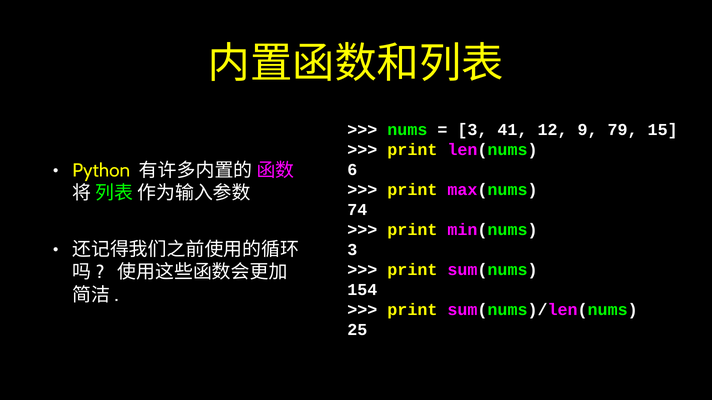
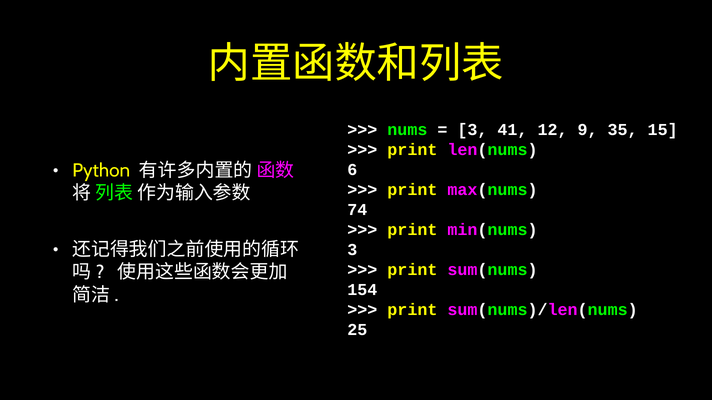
79: 79 -> 35
